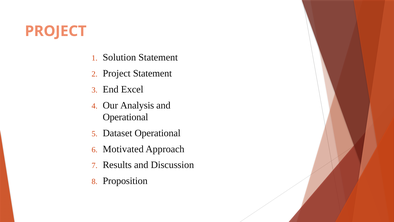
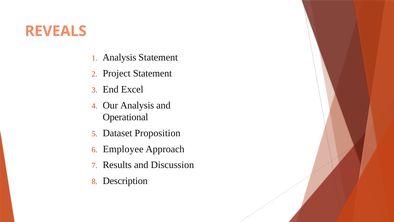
PROJECT at (56, 31): PROJECT -> REVEALS
Solution at (119, 57): Solution -> Analysis
Dataset Operational: Operational -> Proposition
Motivated: Motivated -> Employee
Proposition: Proposition -> Description
